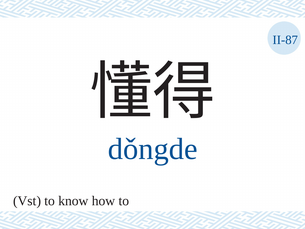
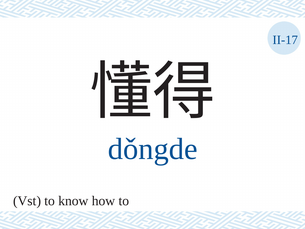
II-87: II-87 -> II-17
